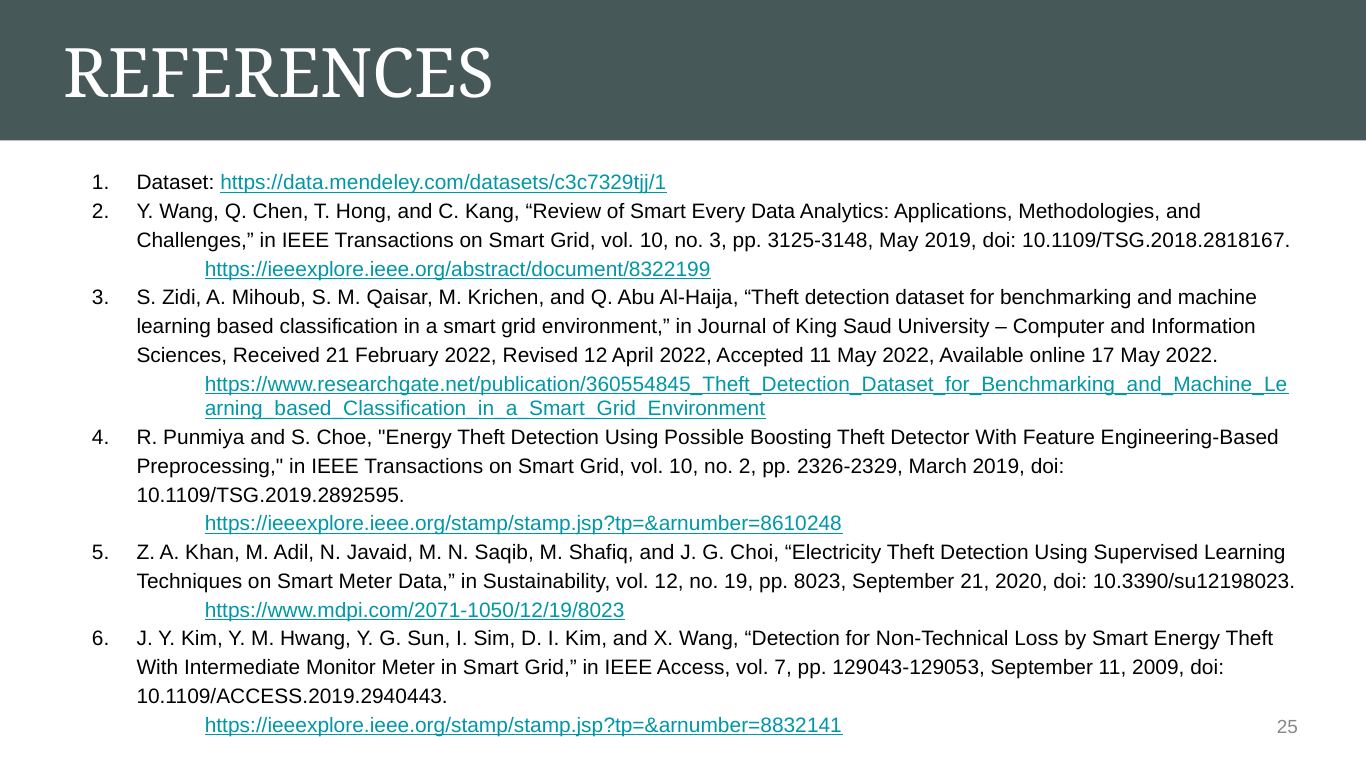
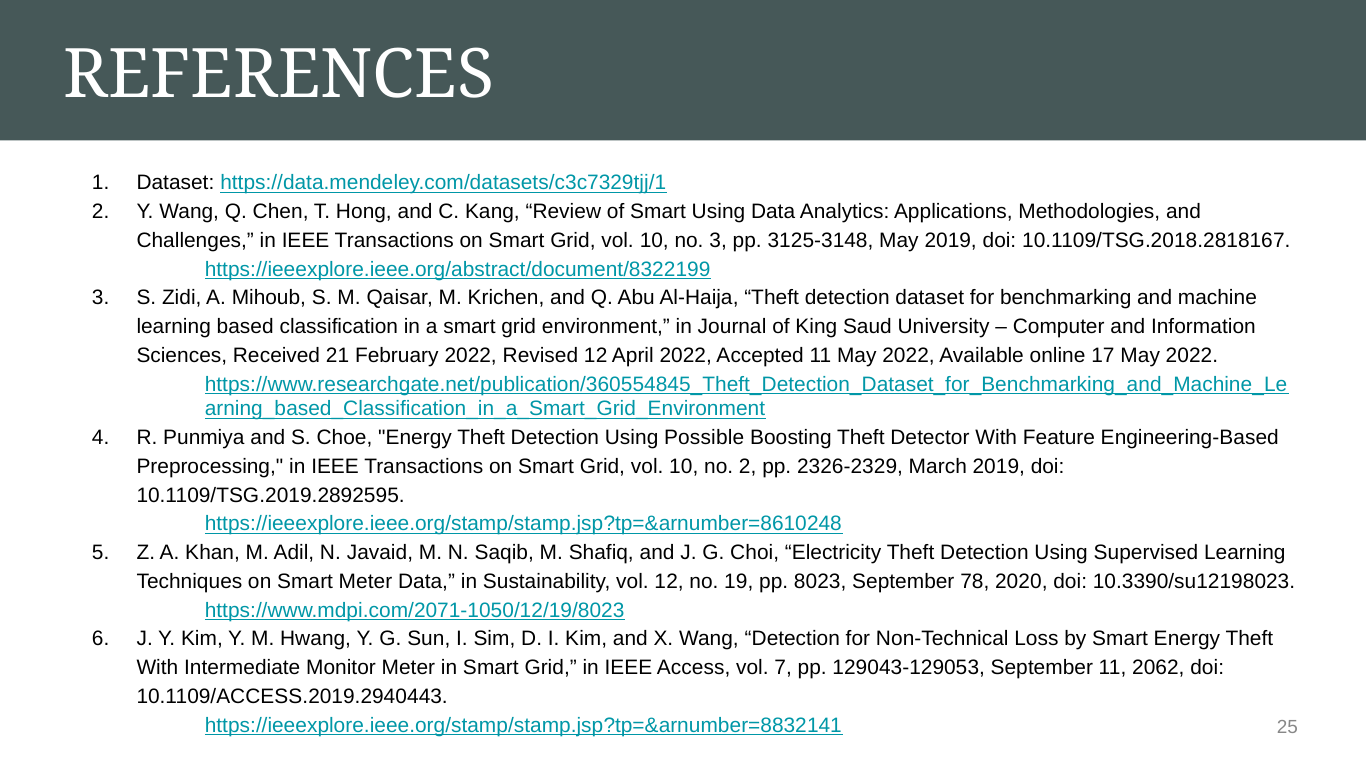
Smart Every: Every -> Using
September 21: 21 -> 78
2009: 2009 -> 2062
